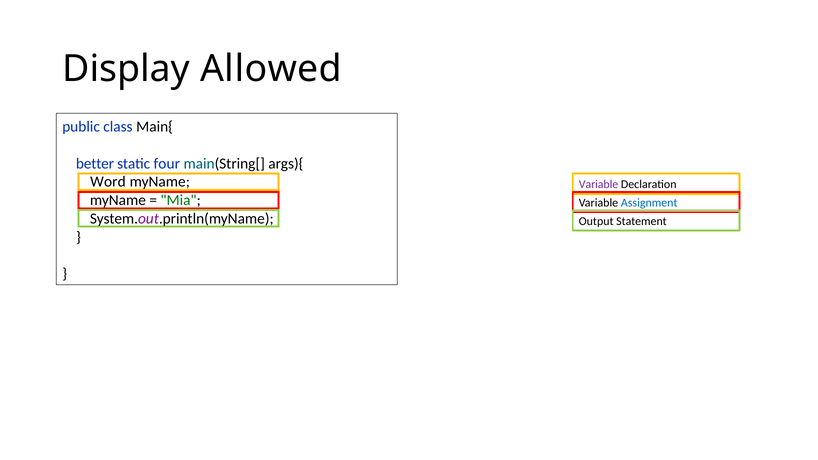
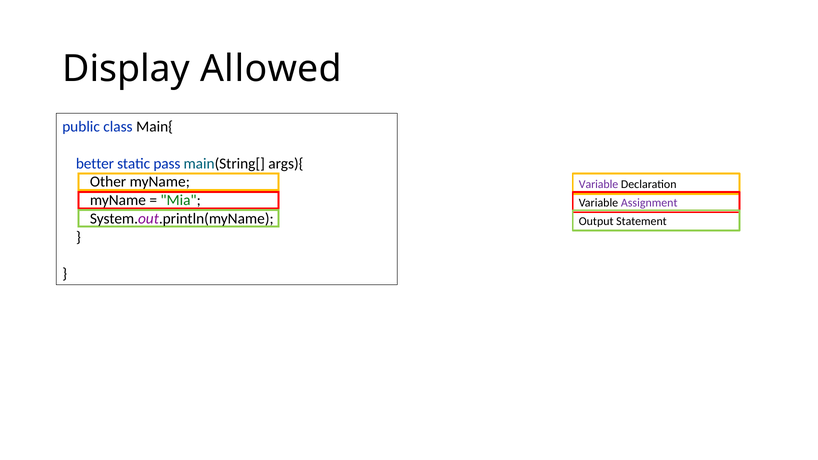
four: four -> pass
Word: Word -> Other
Assignment colour: blue -> purple
